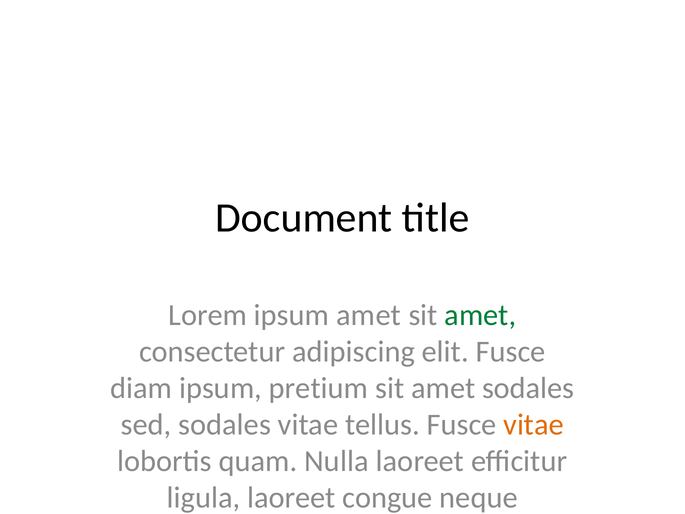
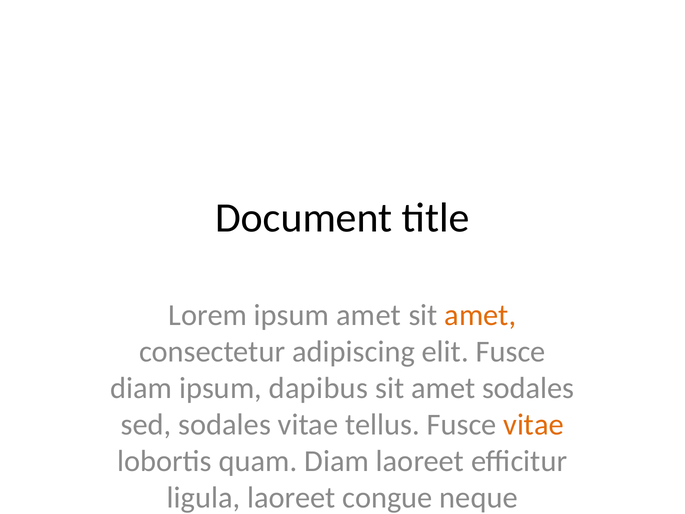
amet at (480, 315) colour: green -> orange
pretium: pretium -> dapibus
quam Nulla: Nulla -> Diam
